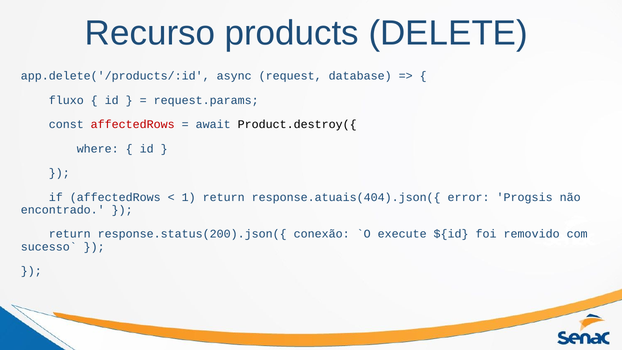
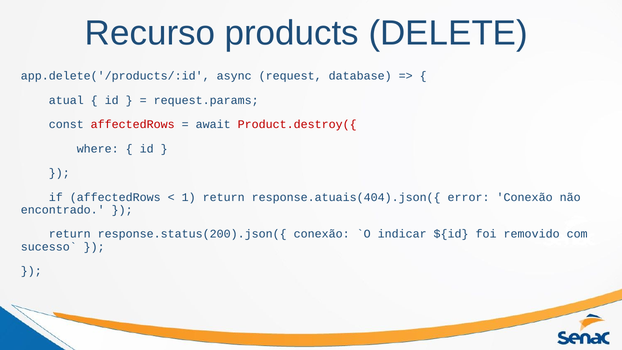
fluxo: fluxo -> atual
Product.destroy({ colour: black -> red
error Progsis: Progsis -> Conexão
execute: execute -> indicar
